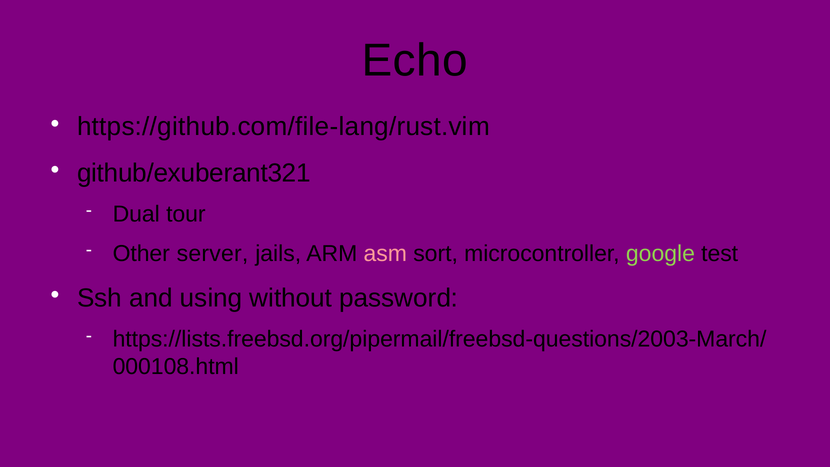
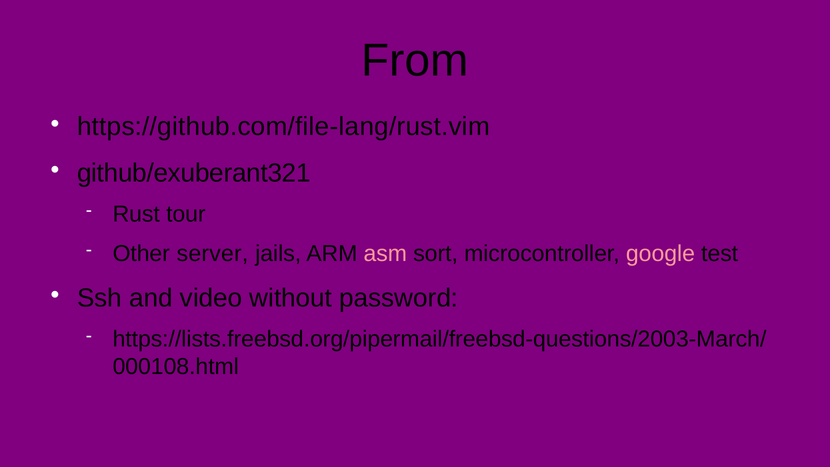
Echo: Echo -> From
Dual: Dual -> Rust
google colour: light green -> pink
using: using -> video
